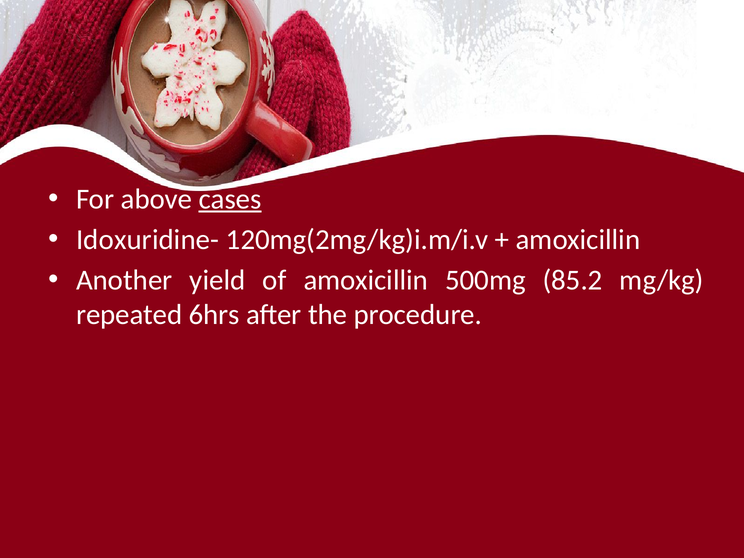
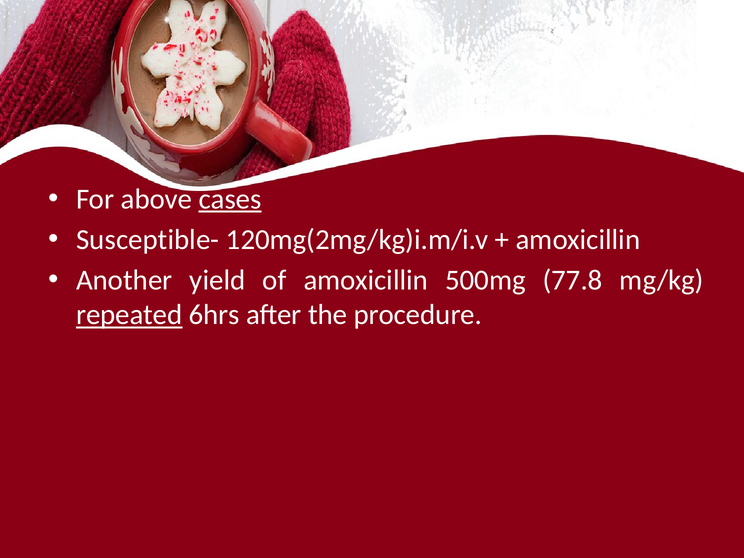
Idoxuridine-: Idoxuridine- -> Susceptible-
85.2: 85.2 -> 77.8
repeated underline: none -> present
